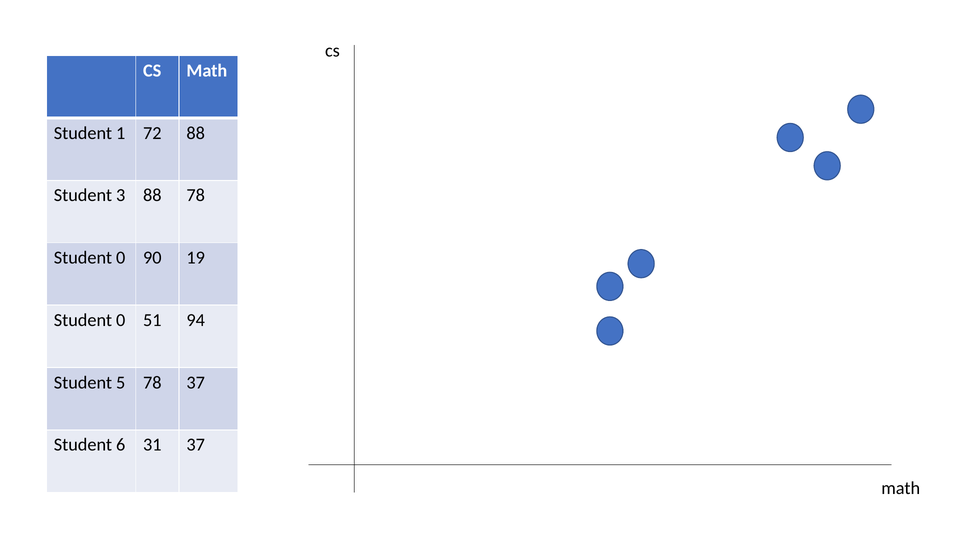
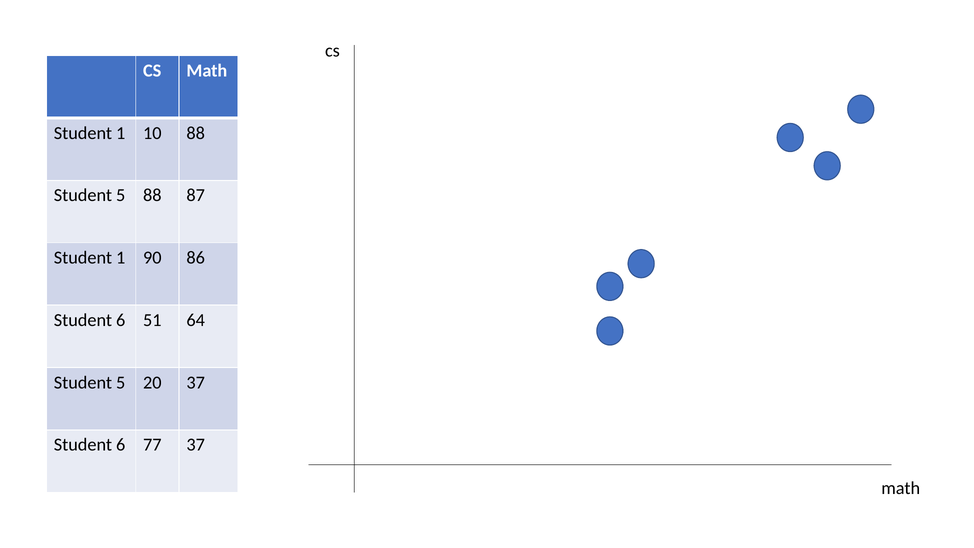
72: 72 -> 10
3 at (121, 195): 3 -> 5
88 78: 78 -> 87
0 at (121, 258): 0 -> 1
19: 19 -> 86
0 at (121, 320): 0 -> 6
94: 94 -> 64
5 78: 78 -> 20
31: 31 -> 77
